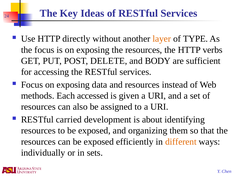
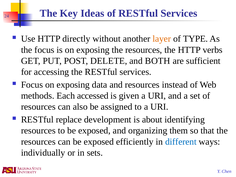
BODY: BODY -> BOTH
carried: carried -> replace
different colour: orange -> blue
